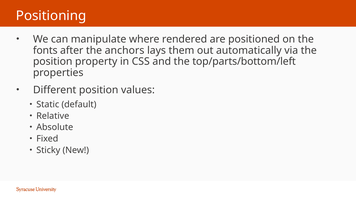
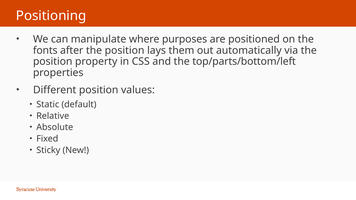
rendered: rendered -> purposes
after the anchors: anchors -> position
